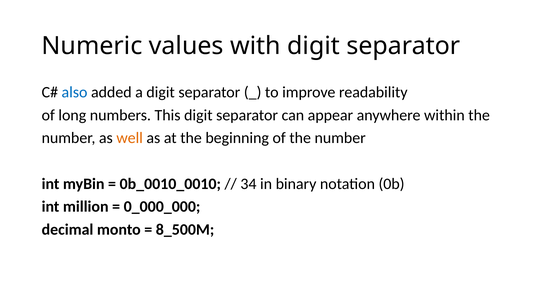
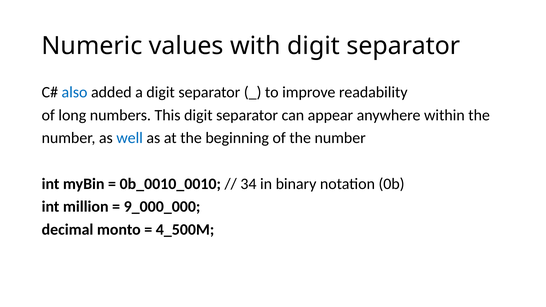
well colour: orange -> blue
0_000_000: 0_000_000 -> 9_000_000
8_500M: 8_500M -> 4_500M
